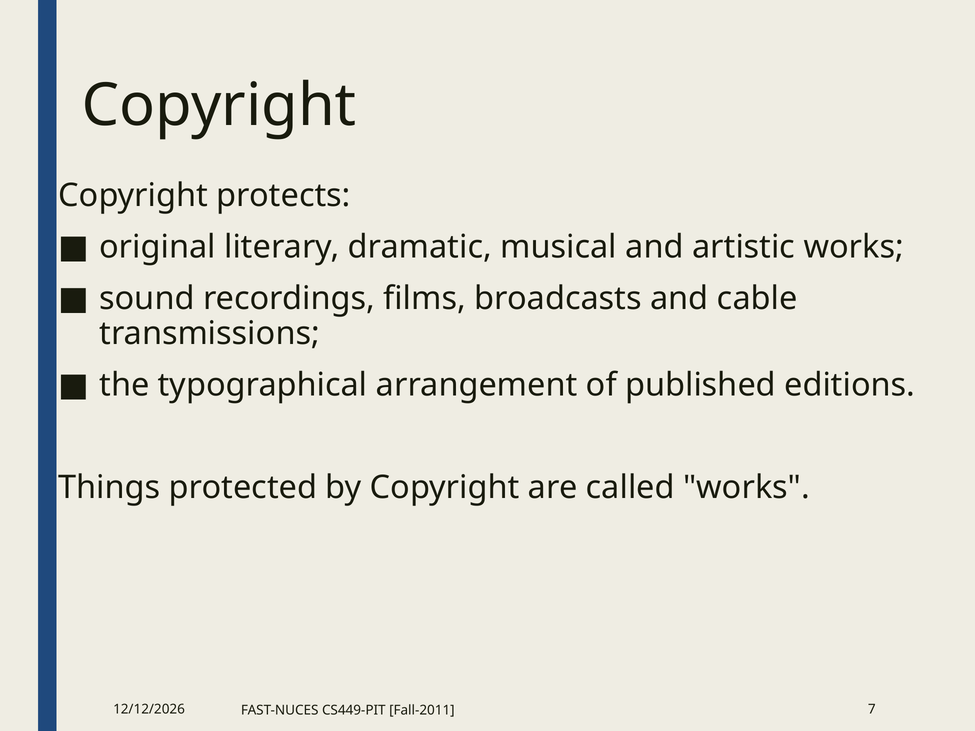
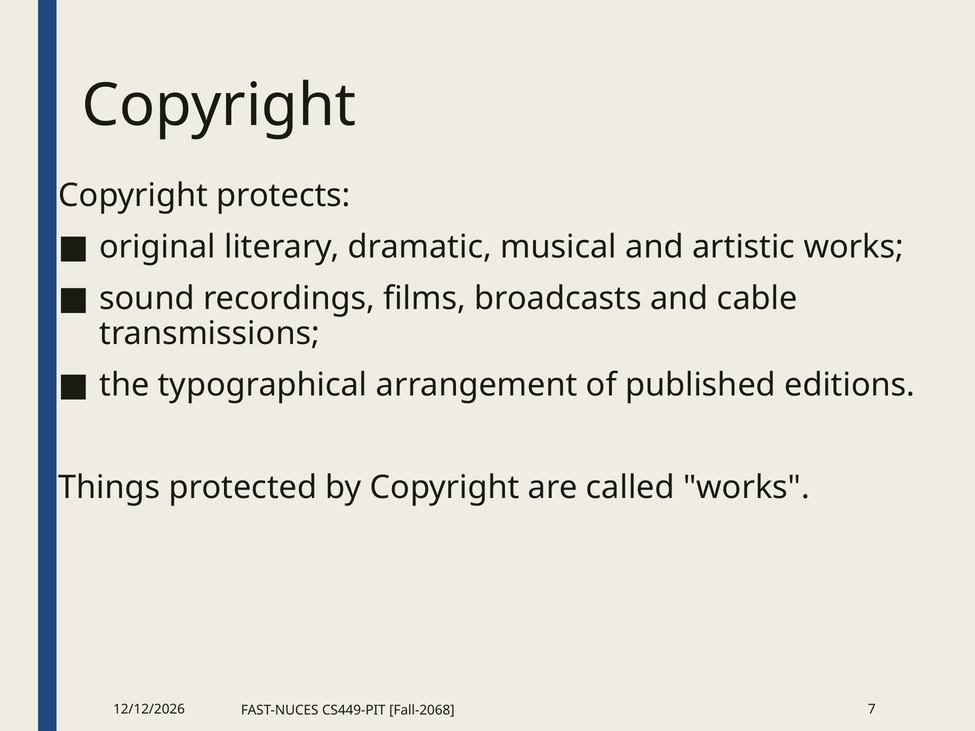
Fall-2011: Fall-2011 -> Fall-2068
